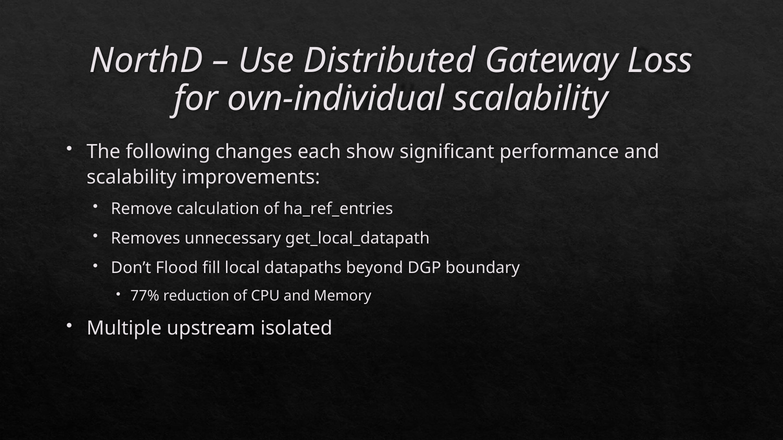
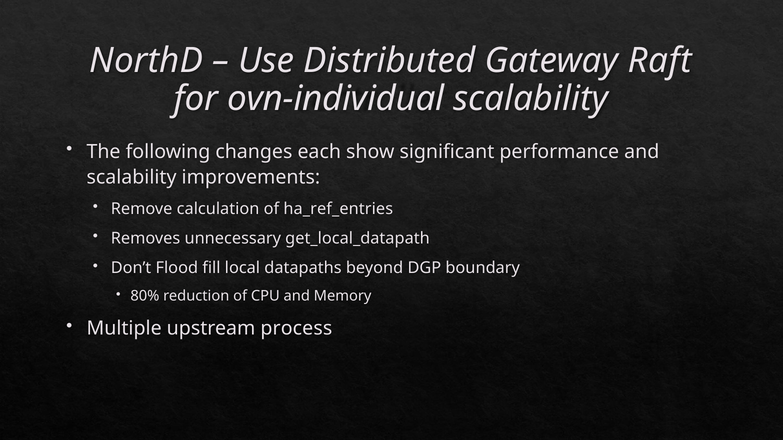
Loss: Loss -> Raft
77%: 77% -> 80%
isolated: isolated -> process
